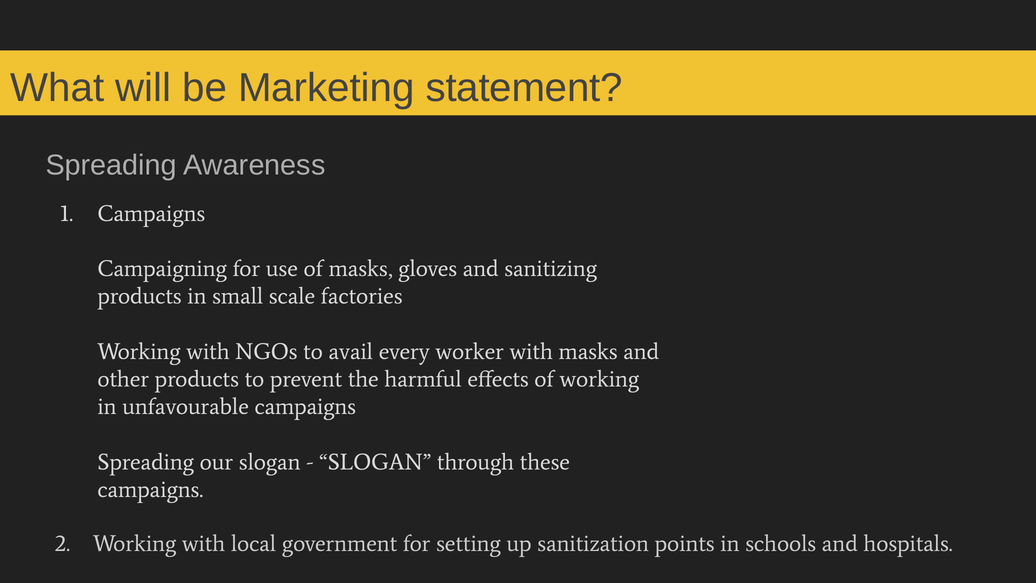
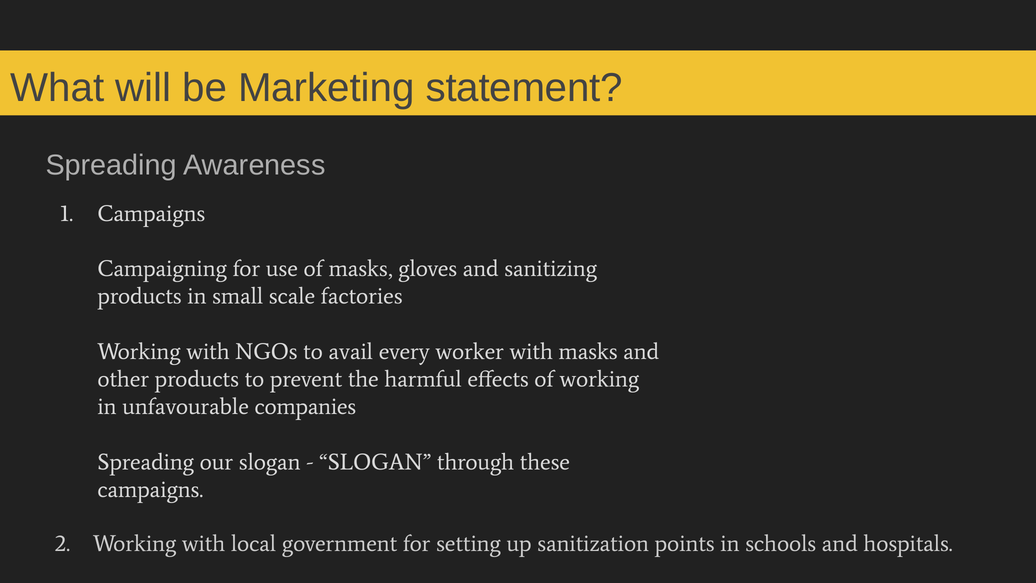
unfavourable campaigns: campaigns -> companies
